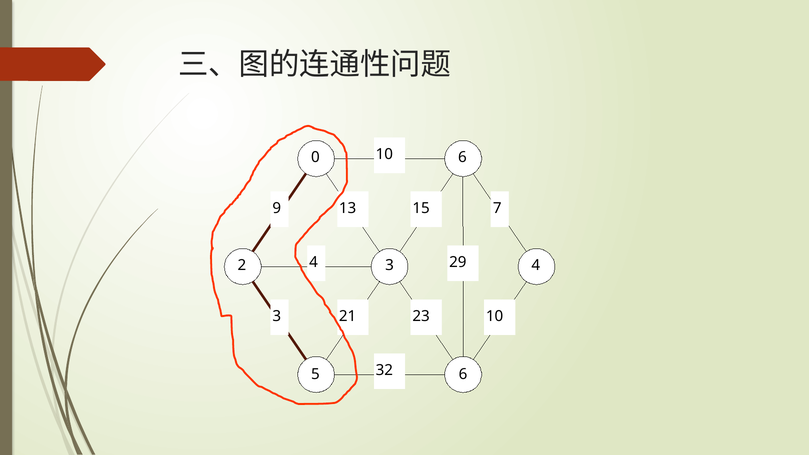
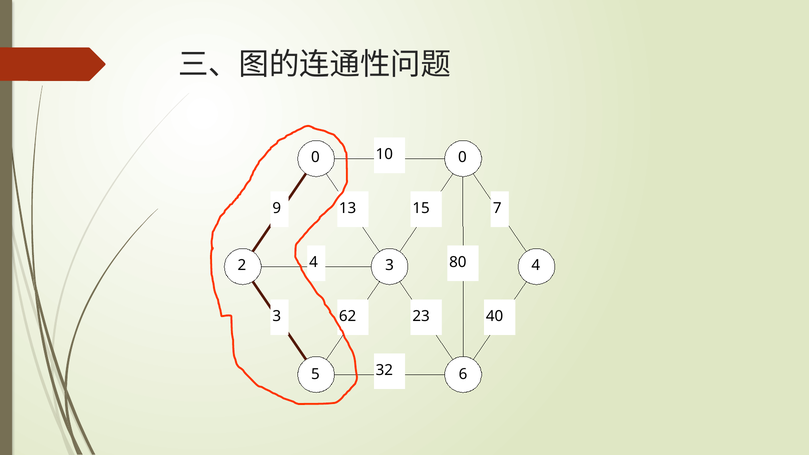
0 6: 6 -> 0
29: 29 -> 80
21: 21 -> 62
23 10: 10 -> 40
